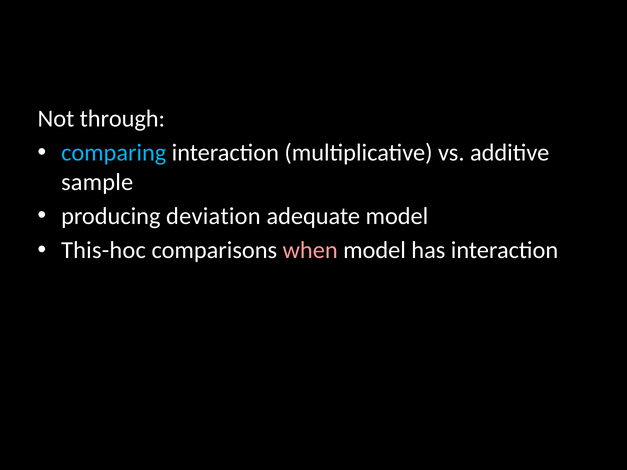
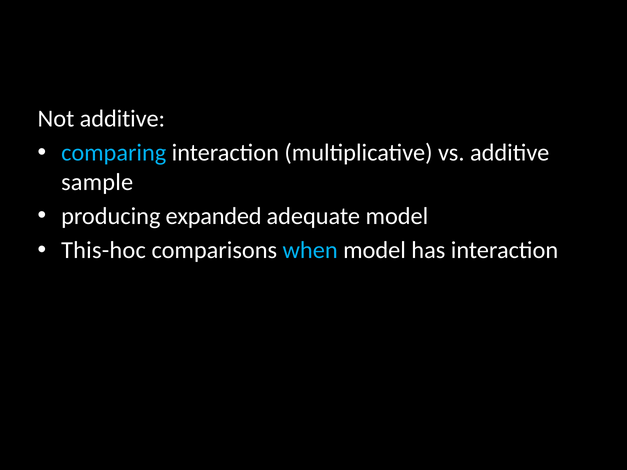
Not through: through -> additive
deviation: deviation -> expanded
when colour: pink -> light blue
